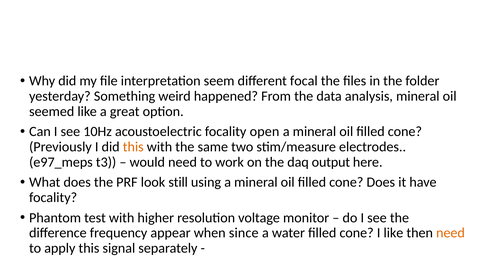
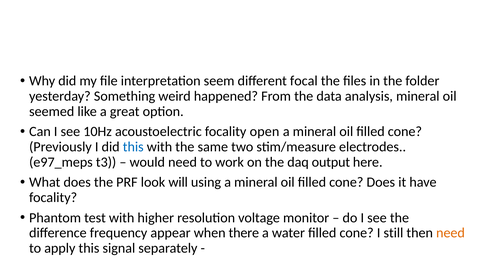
this at (133, 147) colour: orange -> blue
still: still -> will
since: since -> there
I like: like -> still
